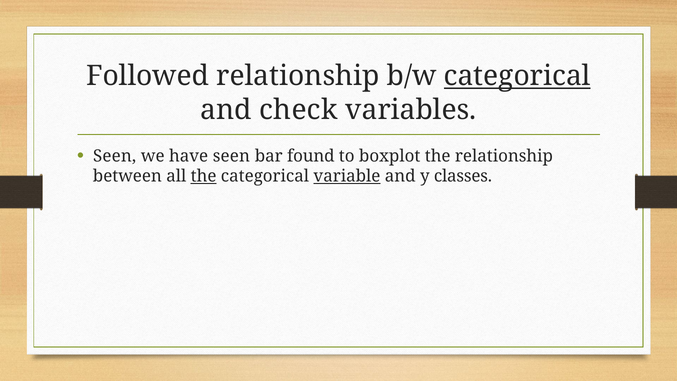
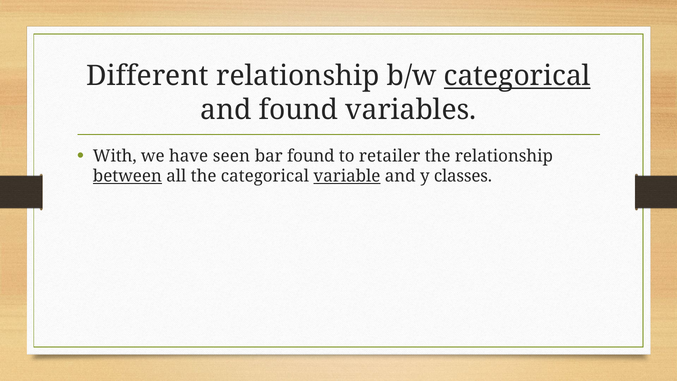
Followed: Followed -> Different
and check: check -> found
Seen at (115, 156): Seen -> With
boxplot: boxplot -> retailer
between underline: none -> present
the at (204, 176) underline: present -> none
